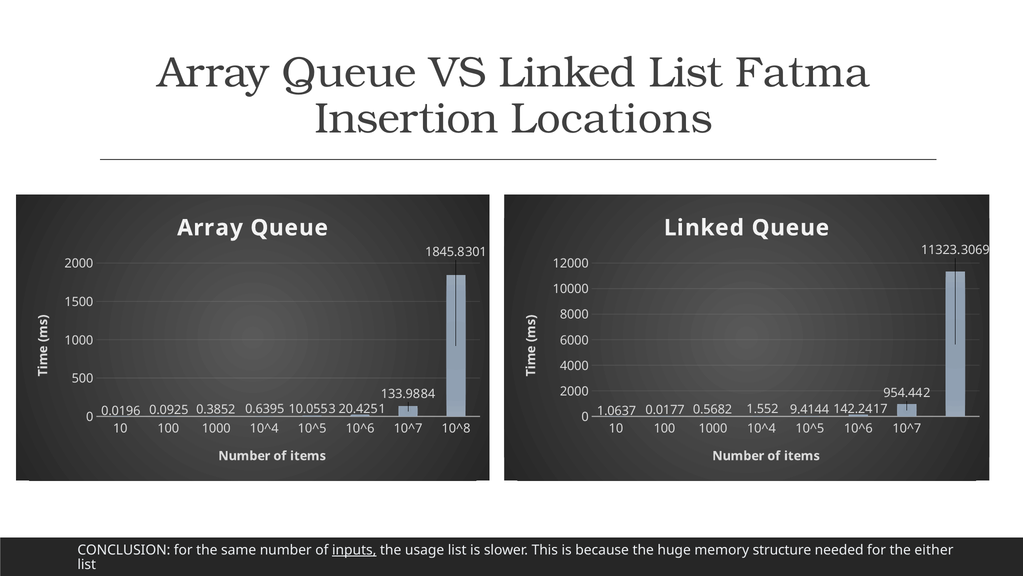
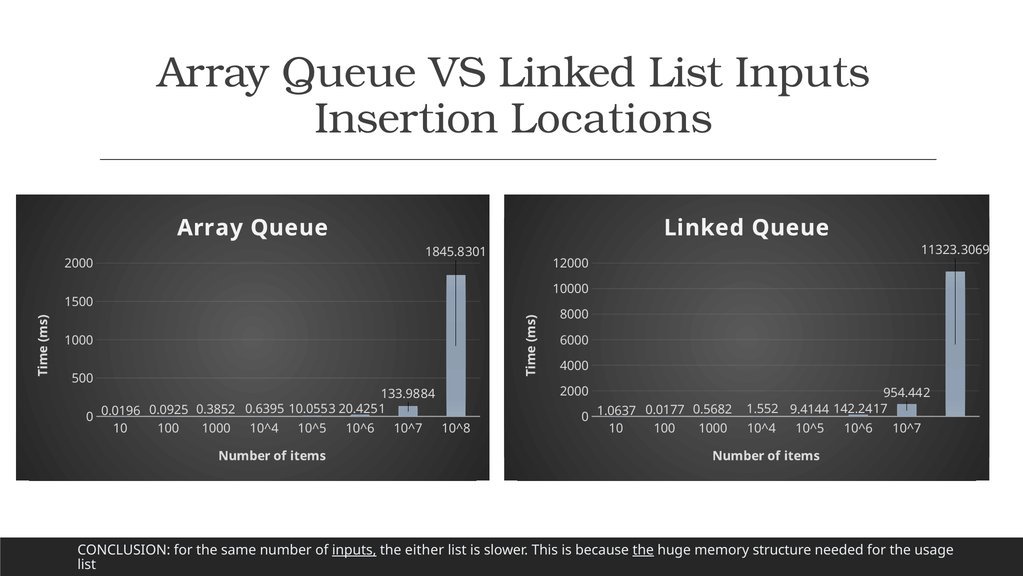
List Fatma: Fatma -> Inputs
usage: usage -> either
the at (643, 549) underline: none -> present
either: either -> usage
